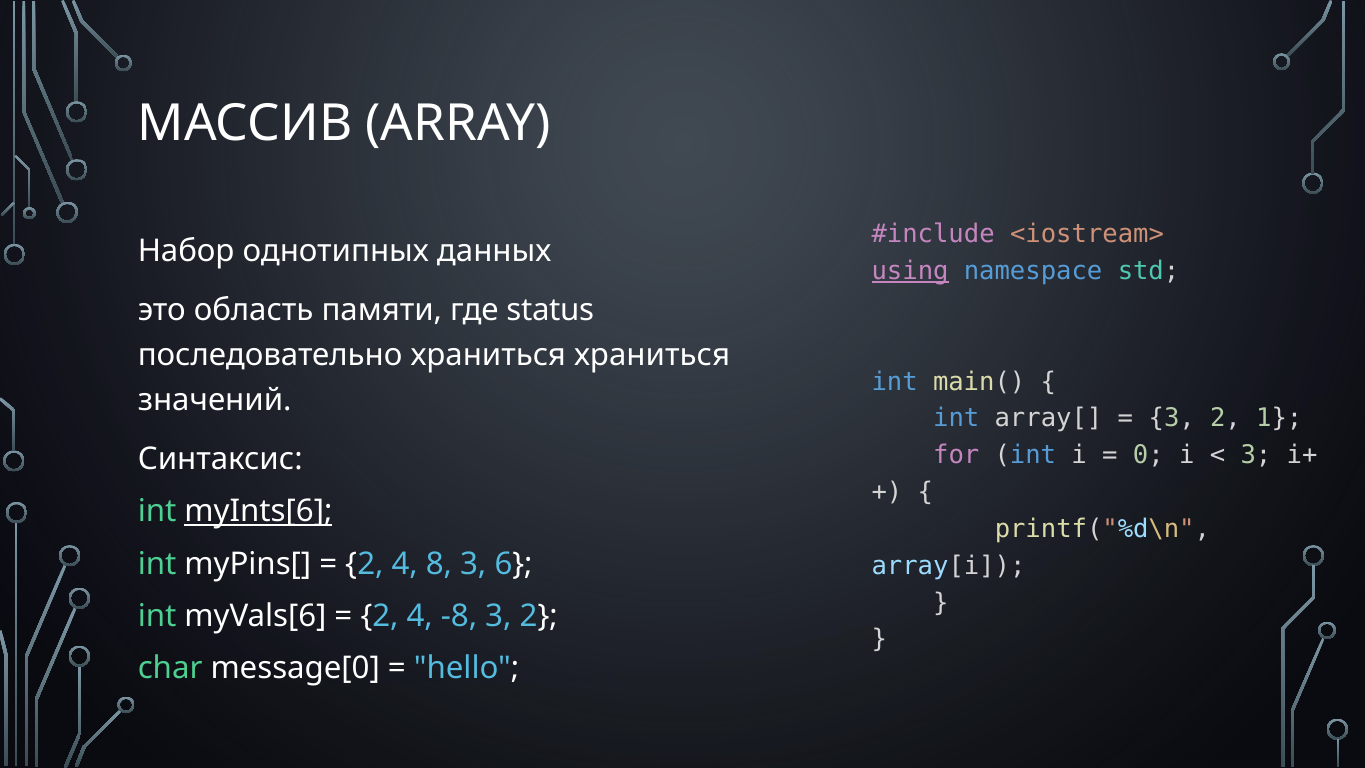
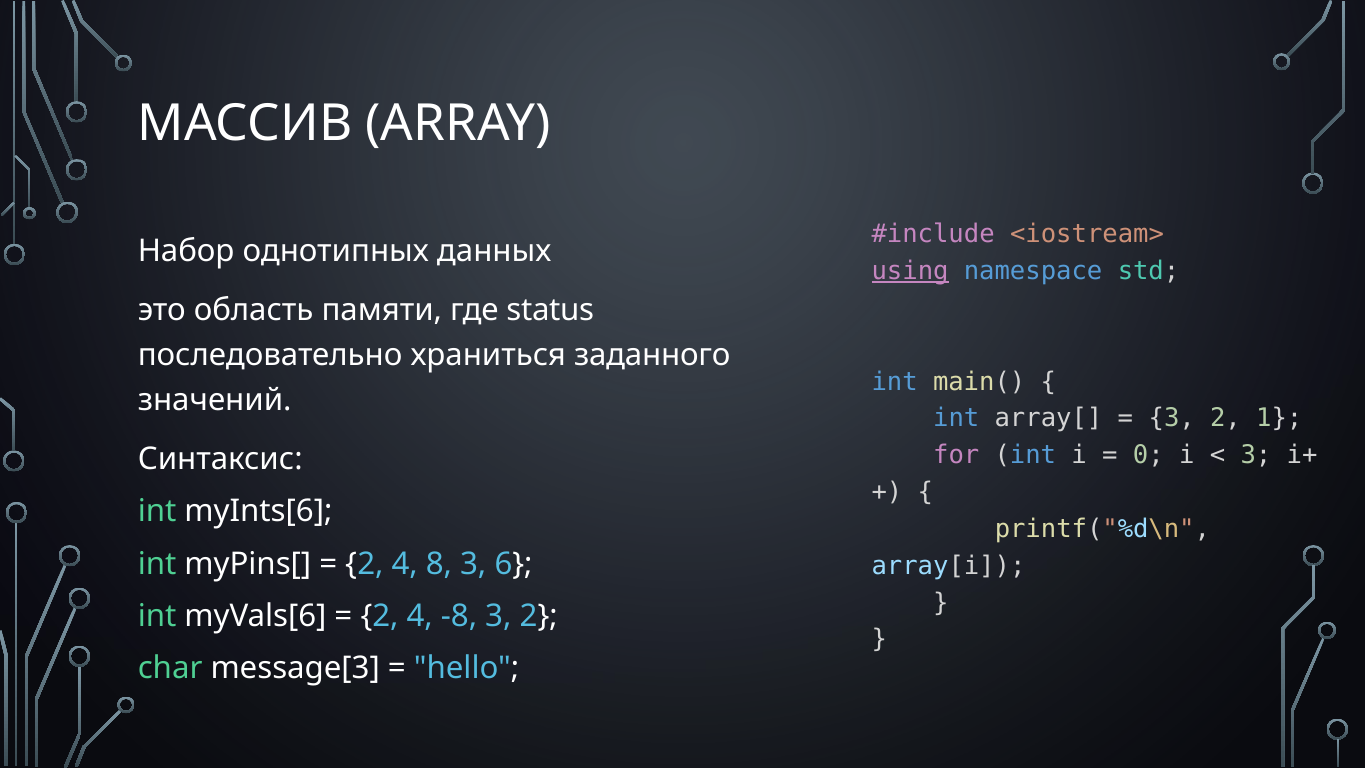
храниться храниться: храниться -> заданного
myInts[6 underline: present -> none
message[0: message[0 -> message[3
